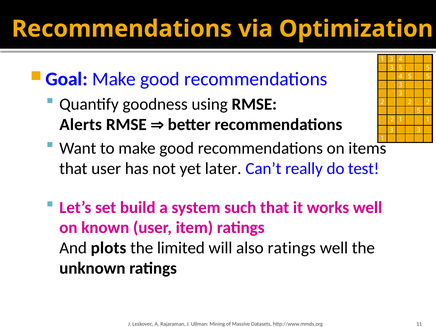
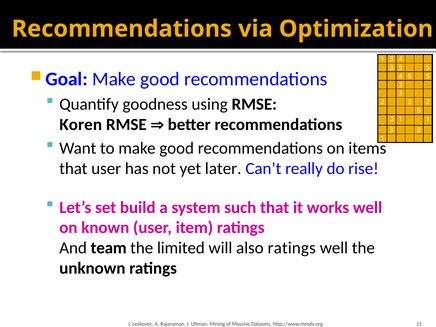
Alerts: Alerts -> Koren
test: test -> rise
plots: plots -> team
